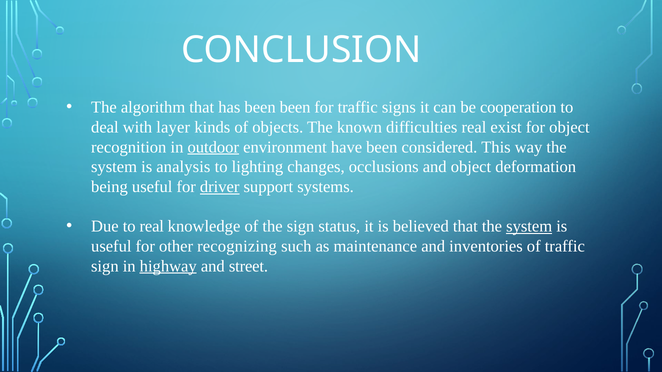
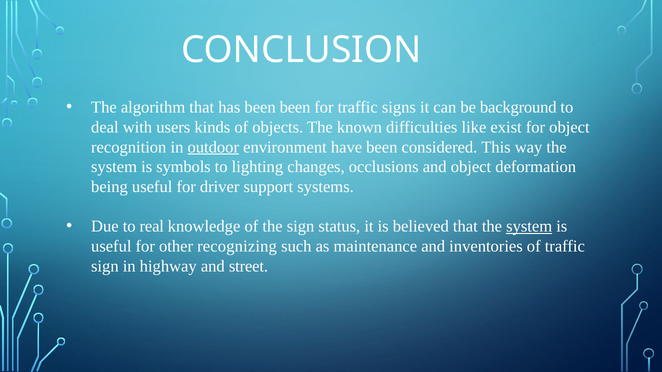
cooperation: cooperation -> background
layer: layer -> users
difficulties real: real -> like
analysis: analysis -> symbols
driver underline: present -> none
highway underline: present -> none
